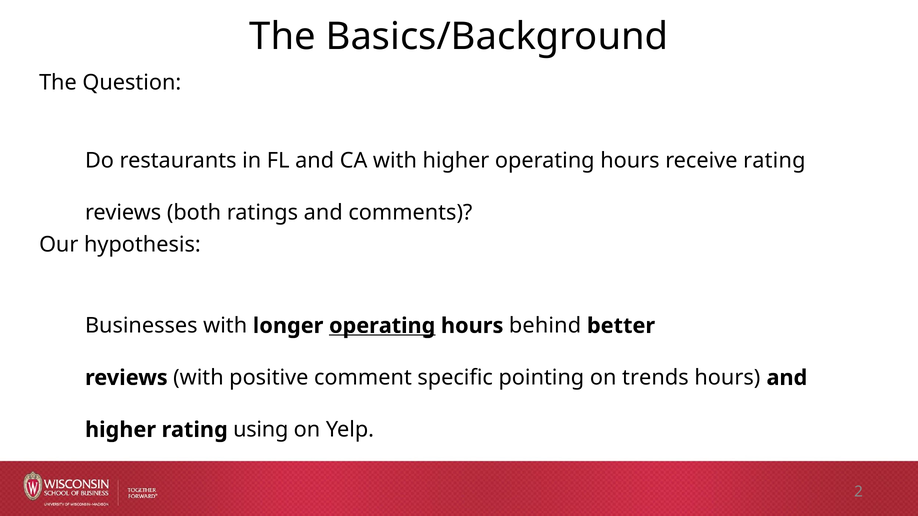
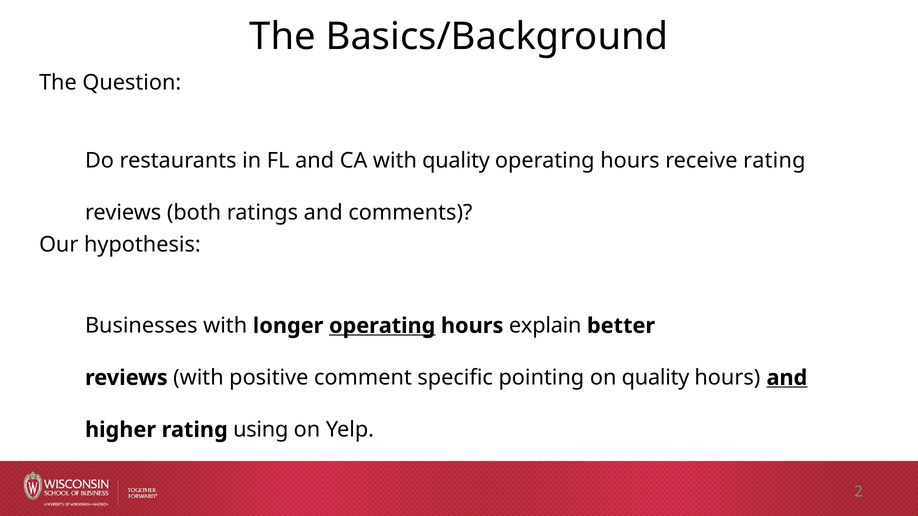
with higher: higher -> quality
behind: behind -> explain
on trends: trends -> quality
and at (787, 378) underline: none -> present
